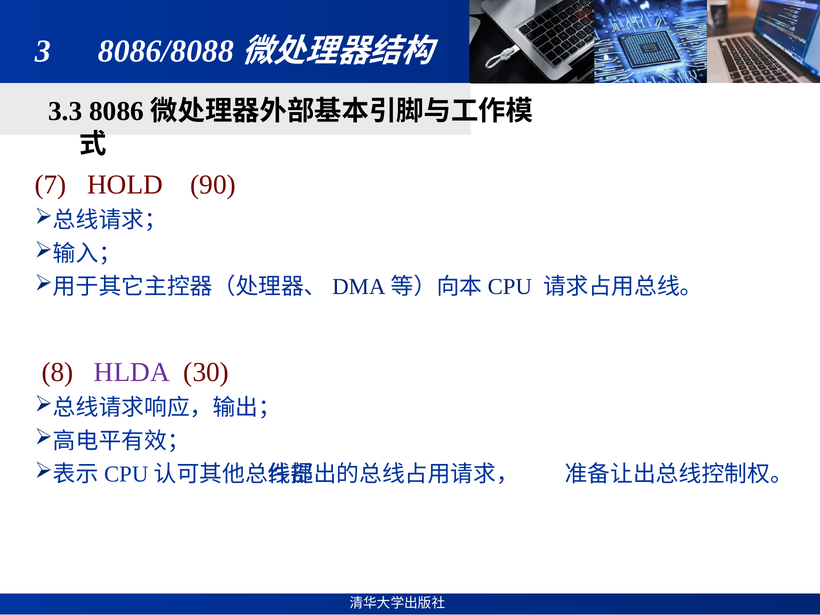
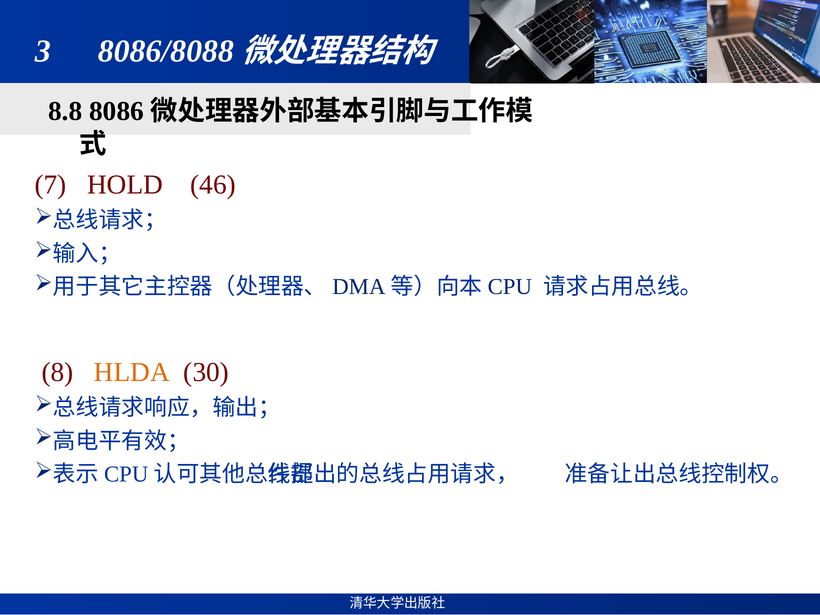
3.3: 3.3 -> 8.8
90: 90 -> 46
HLDA colour: purple -> orange
